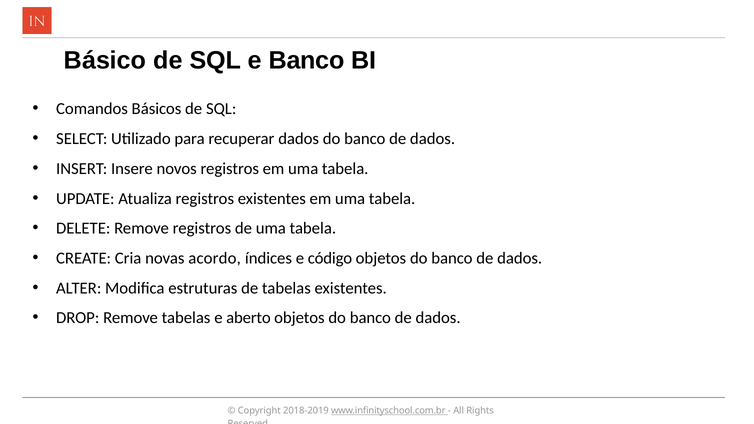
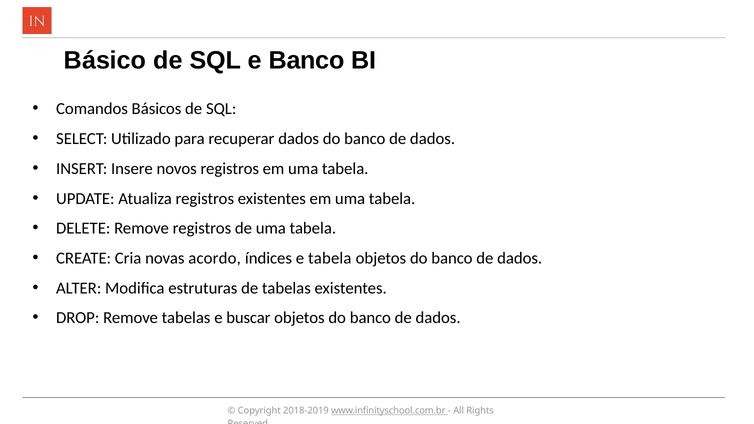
e código: código -> tabela
aberto: aberto -> buscar
